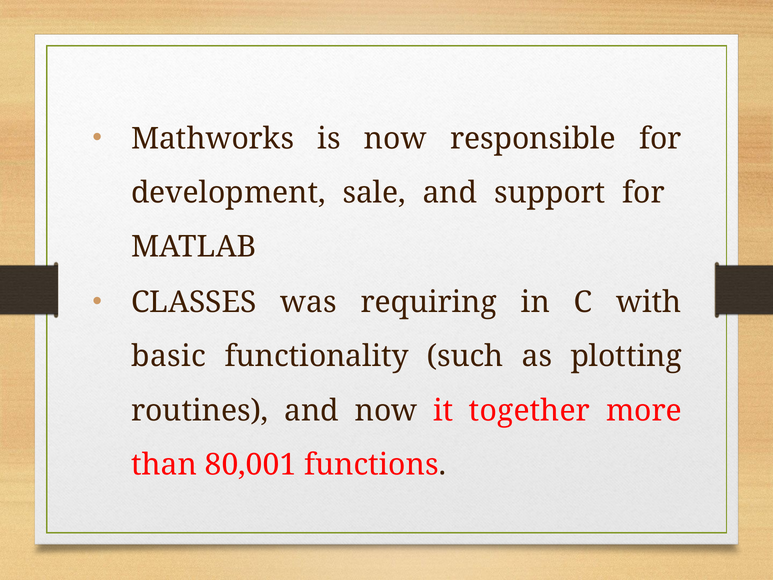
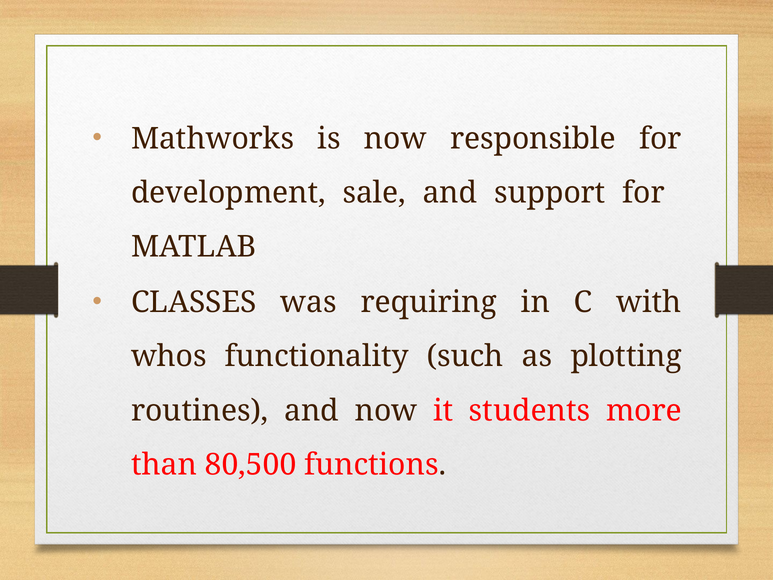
basic: basic -> whos
together: together -> students
80,001: 80,001 -> 80,500
